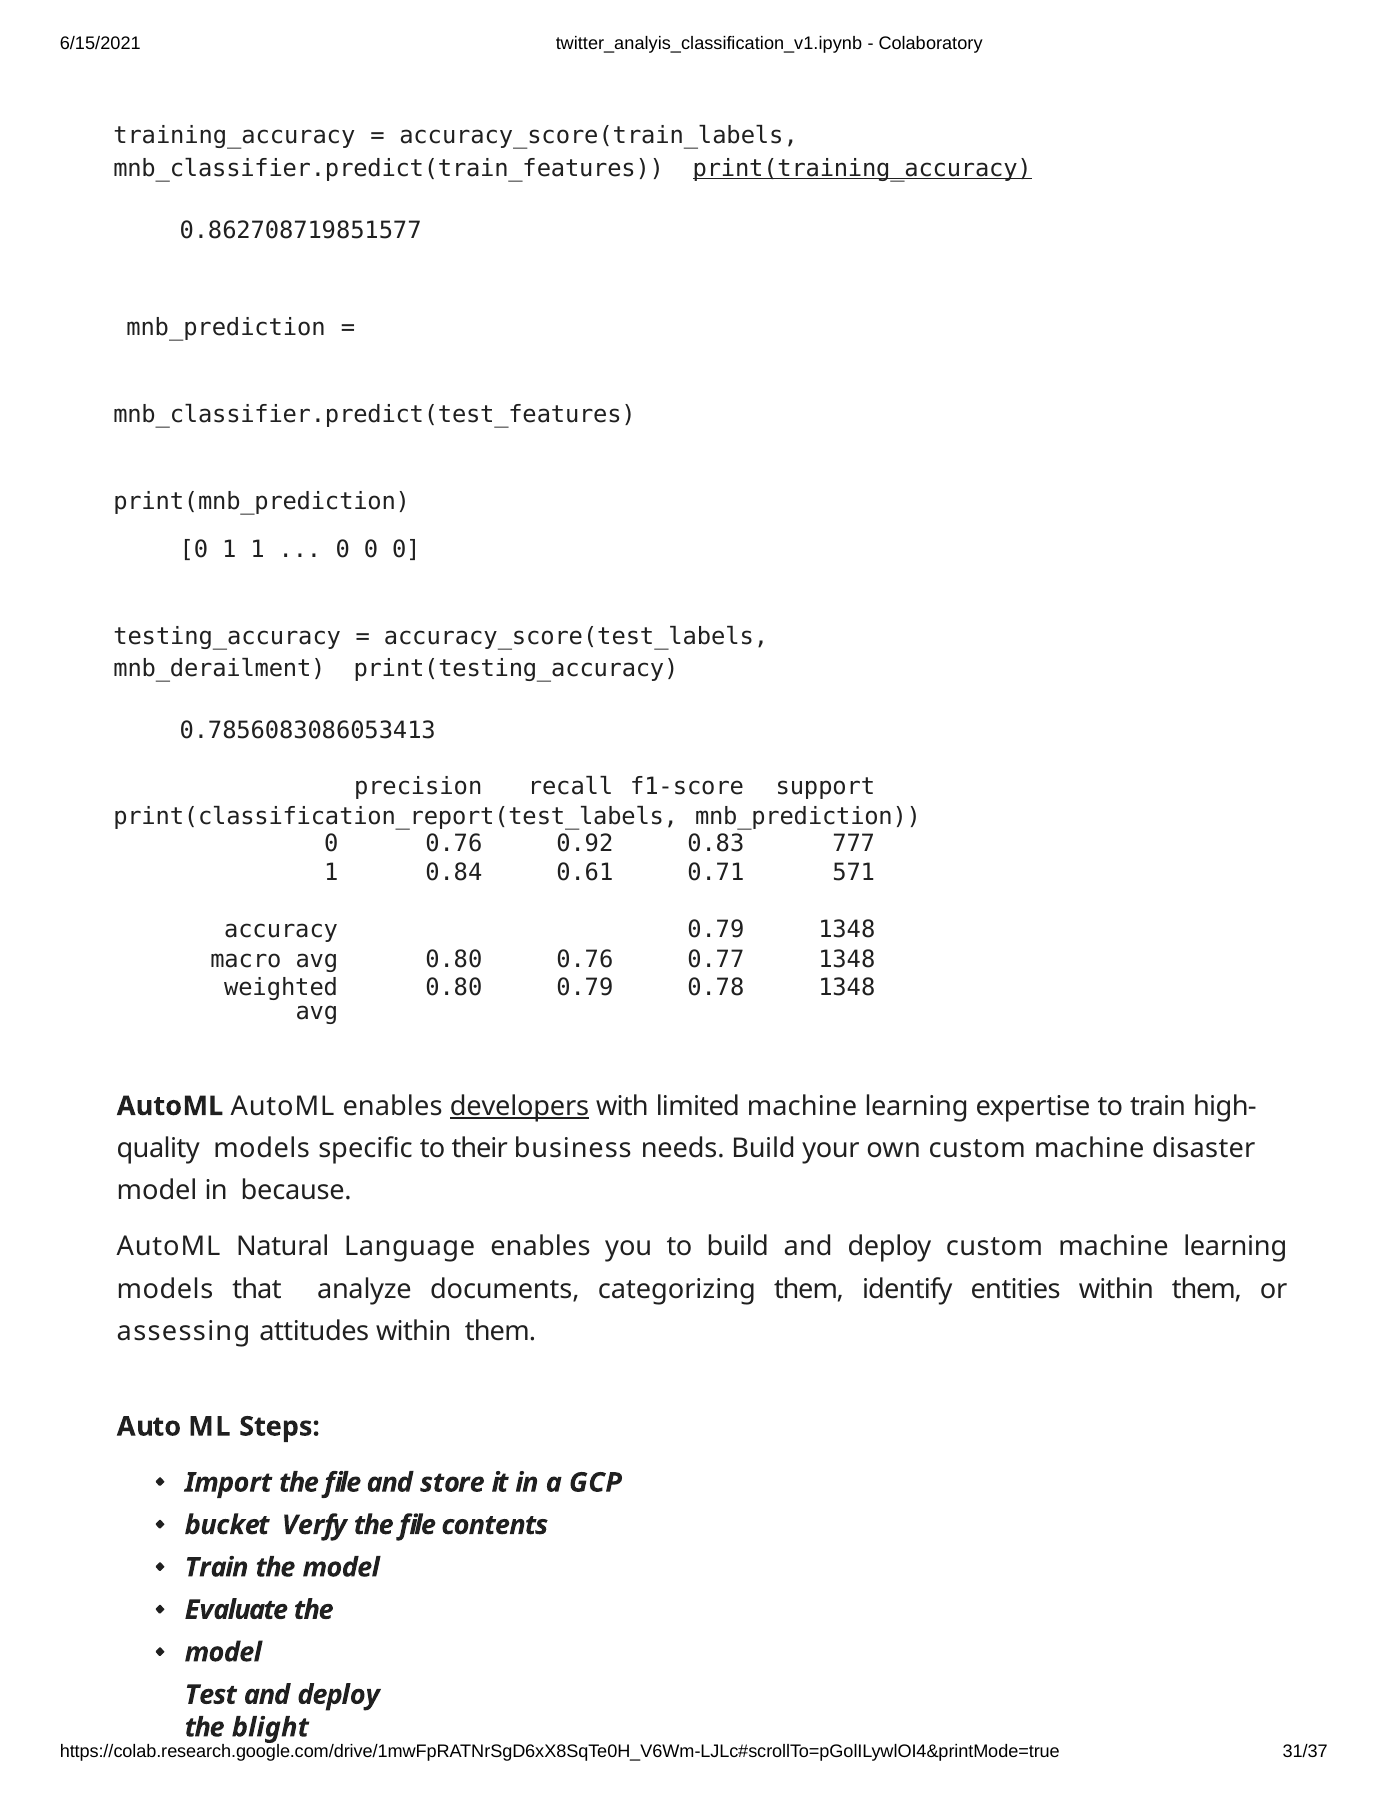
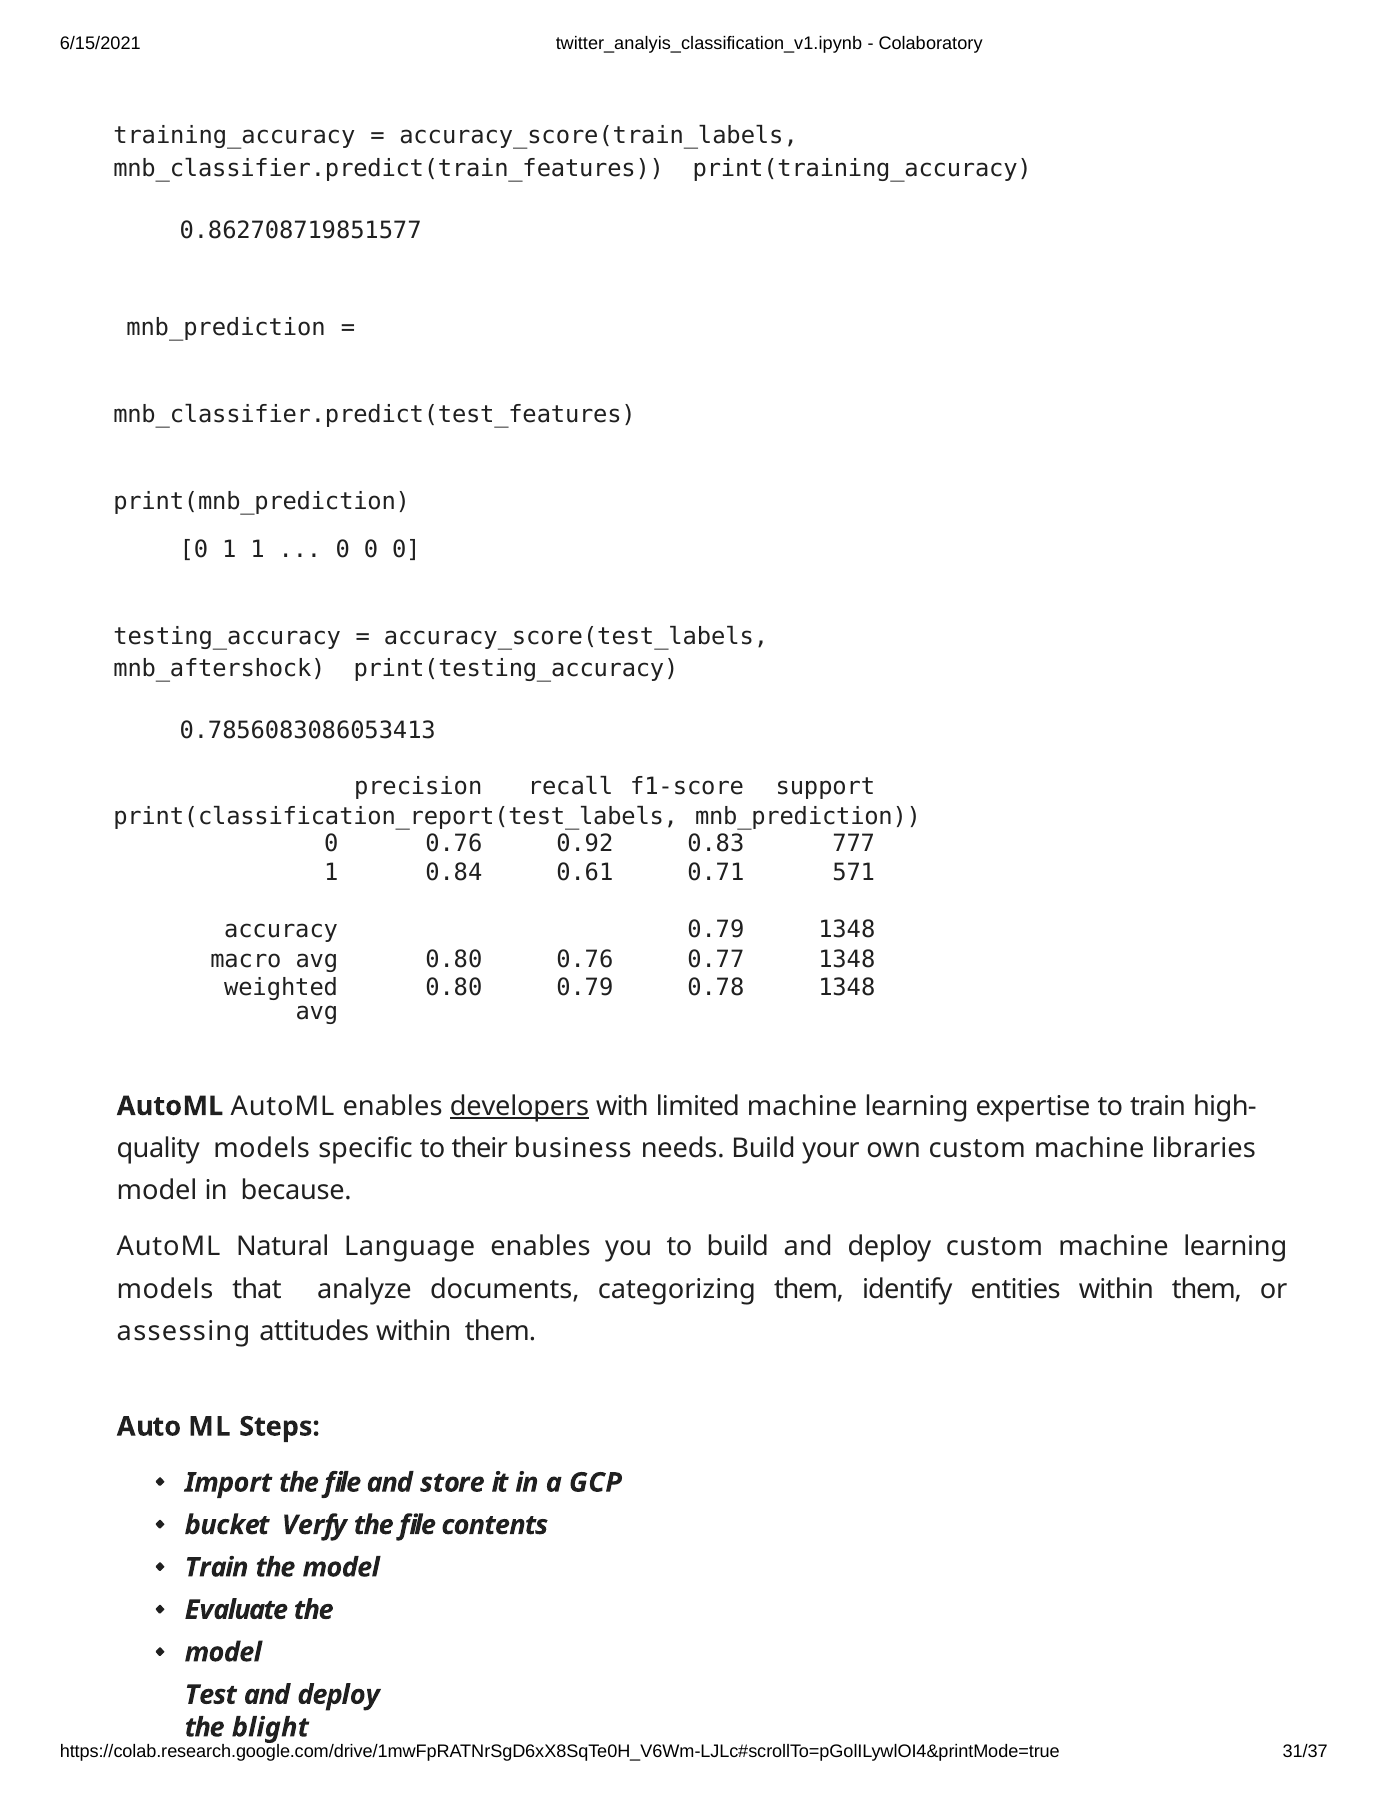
print(training_accuracy underline: present -> none
mnb_derailment: mnb_derailment -> mnb_aftershock
disaster: disaster -> libraries
